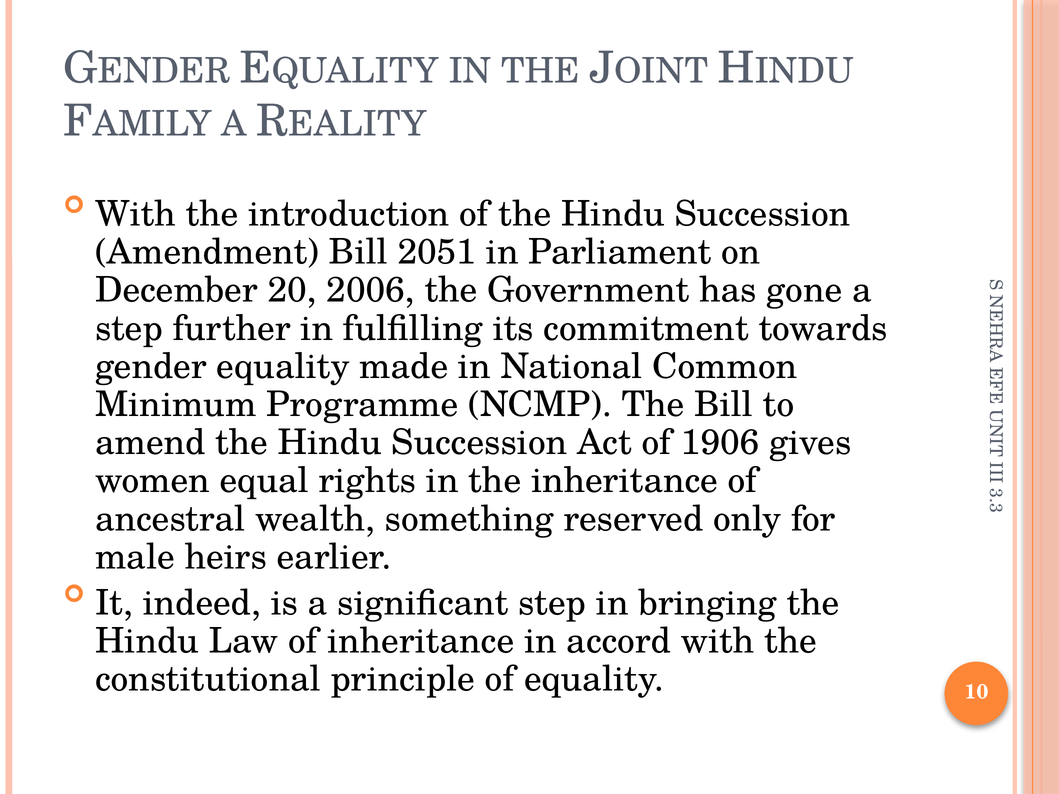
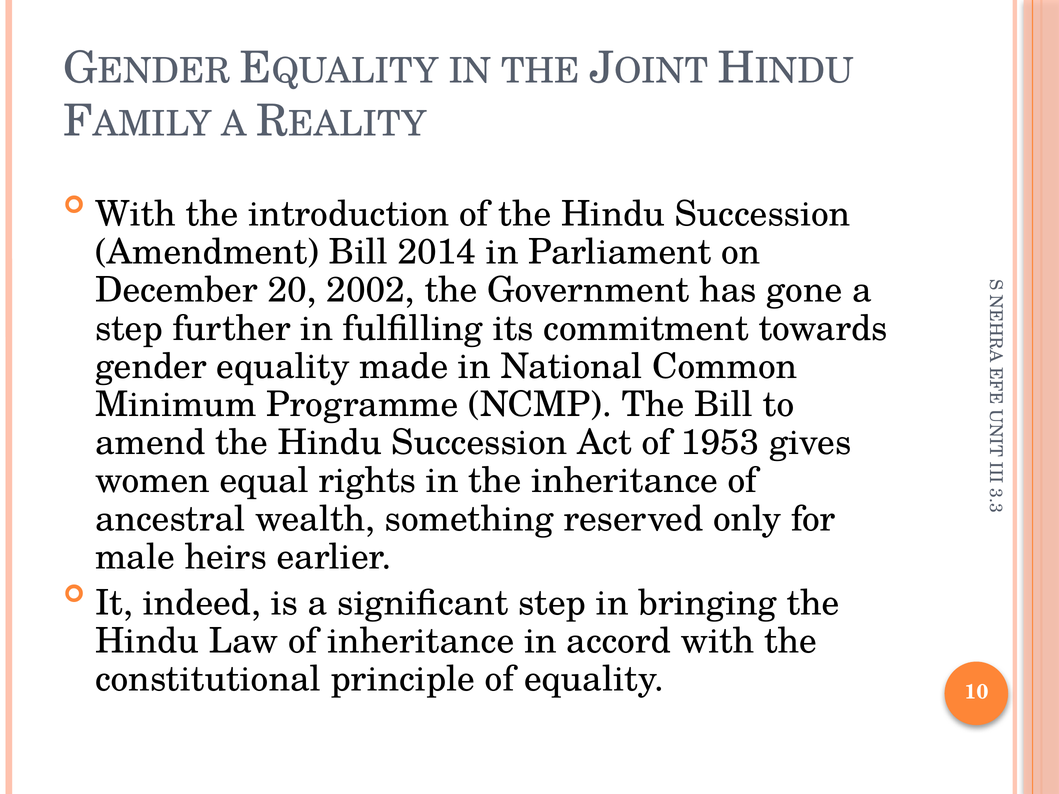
2051: 2051 -> 2014
2006: 2006 -> 2002
1906: 1906 -> 1953
